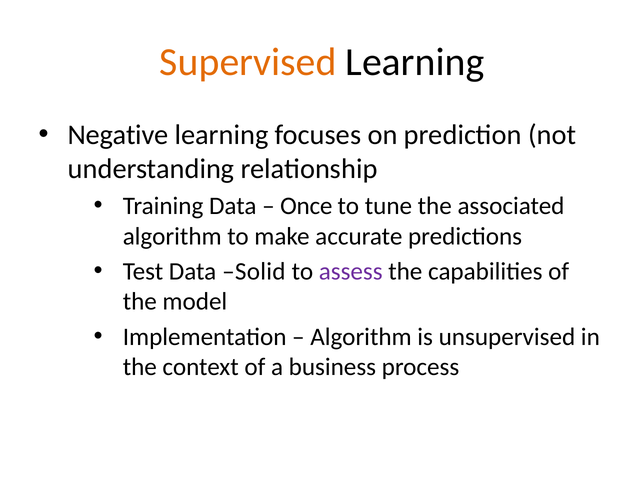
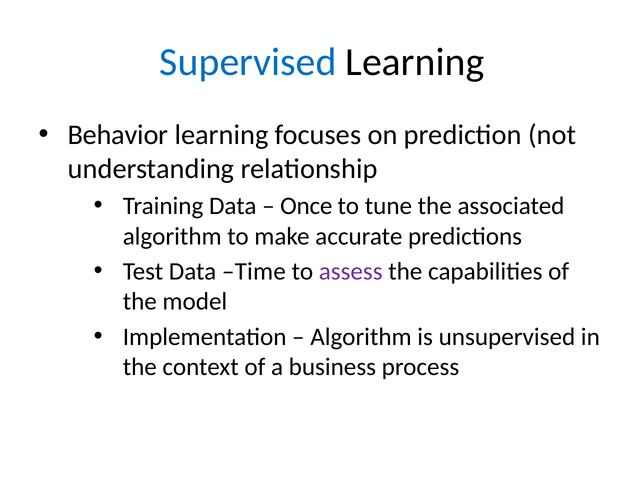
Supervised colour: orange -> blue
Negative: Negative -> Behavior
Solid: Solid -> Time
